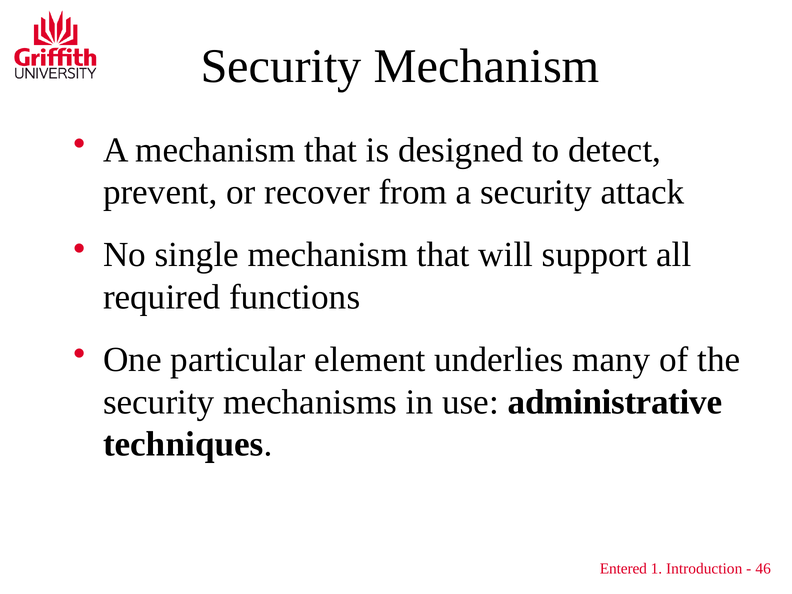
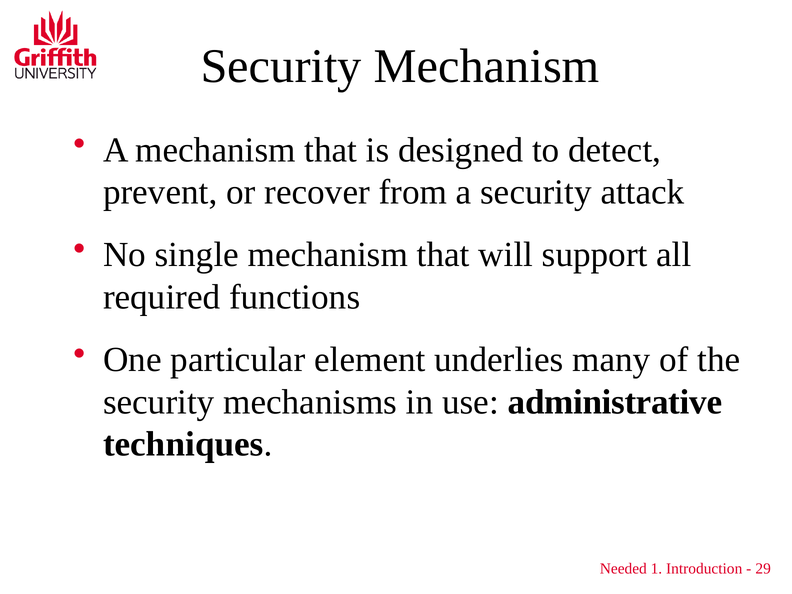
Entered: Entered -> Needed
46: 46 -> 29
